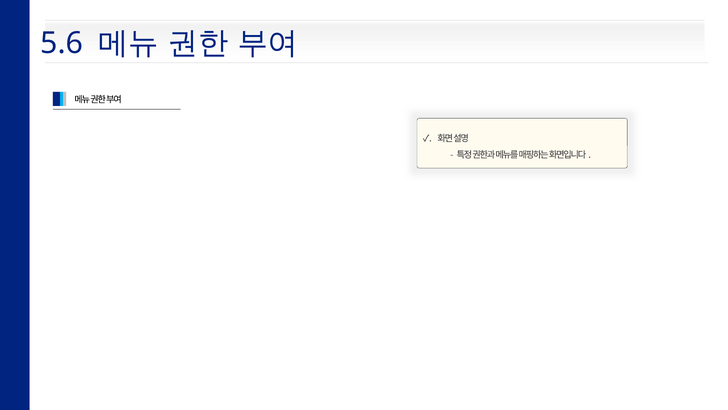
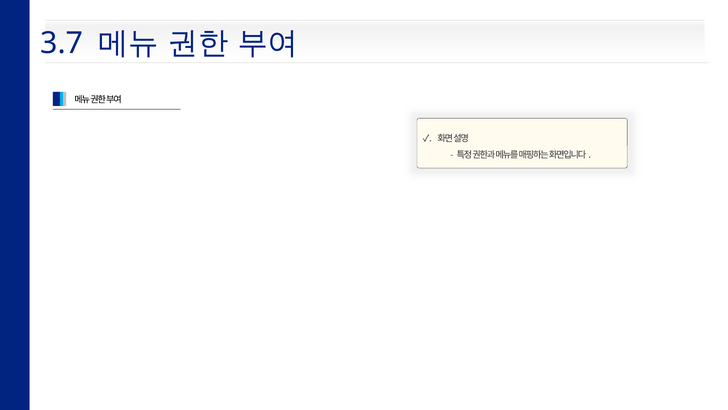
5.6: 5.6 -> 3.7
